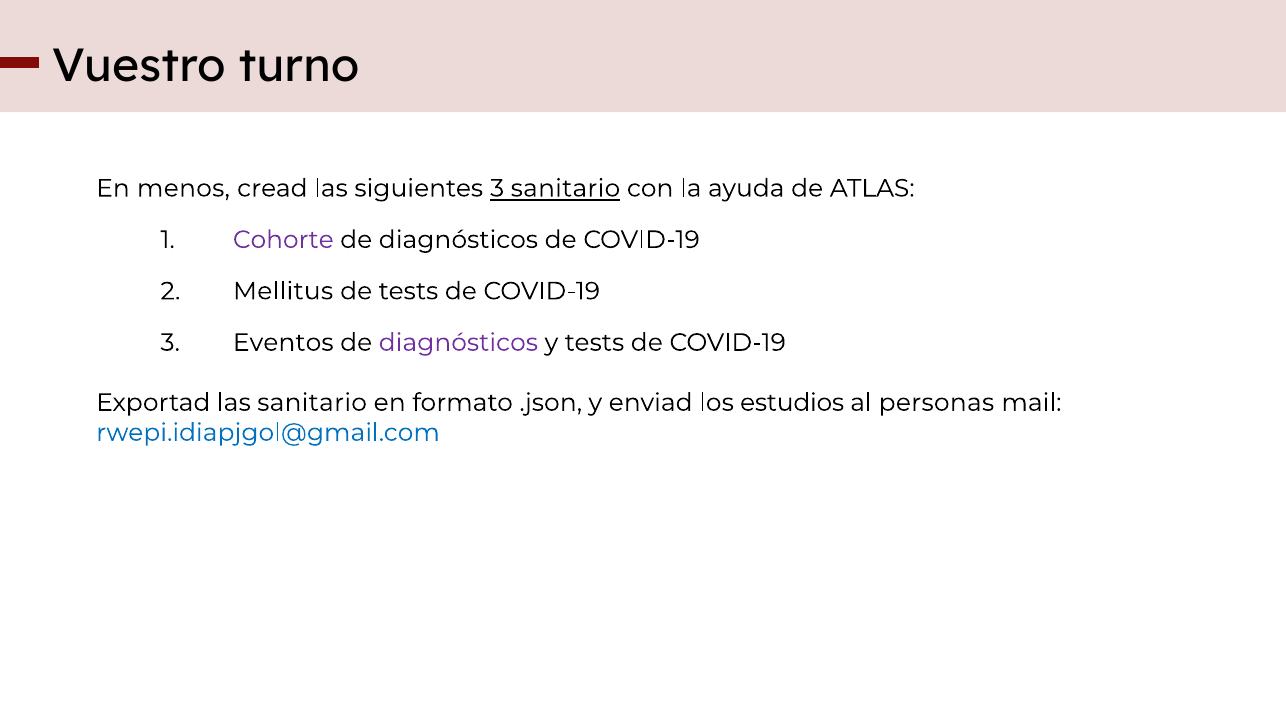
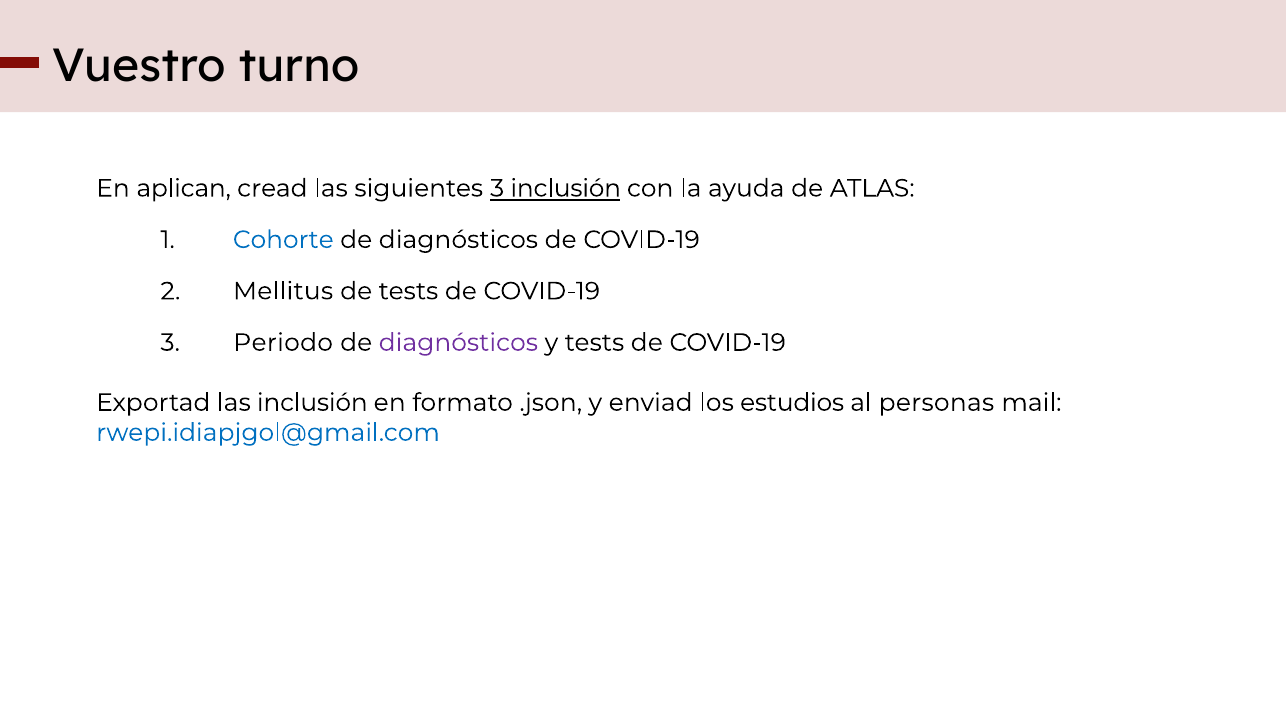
menos: menos -> aplican
3 sanitario: sanitario -> inclusión
Cohorte colour: purple -> blue
Eventos: Eventos -> Periodo
las sanitario: sanitario -> inclusión
